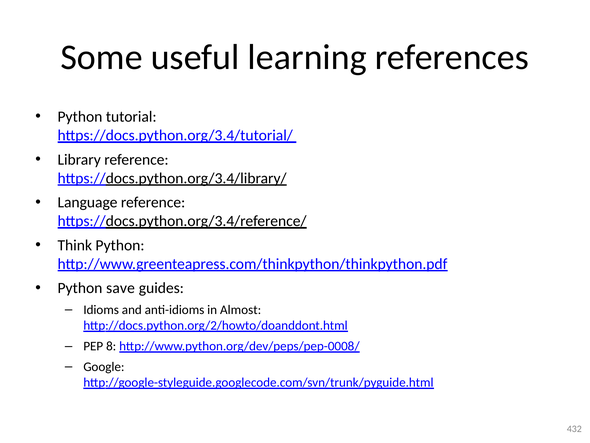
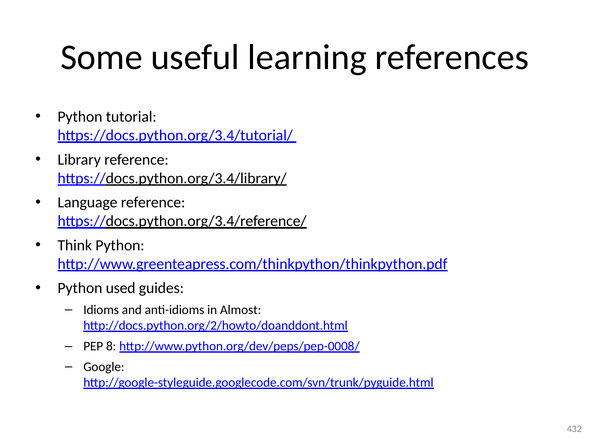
save: save -> used
